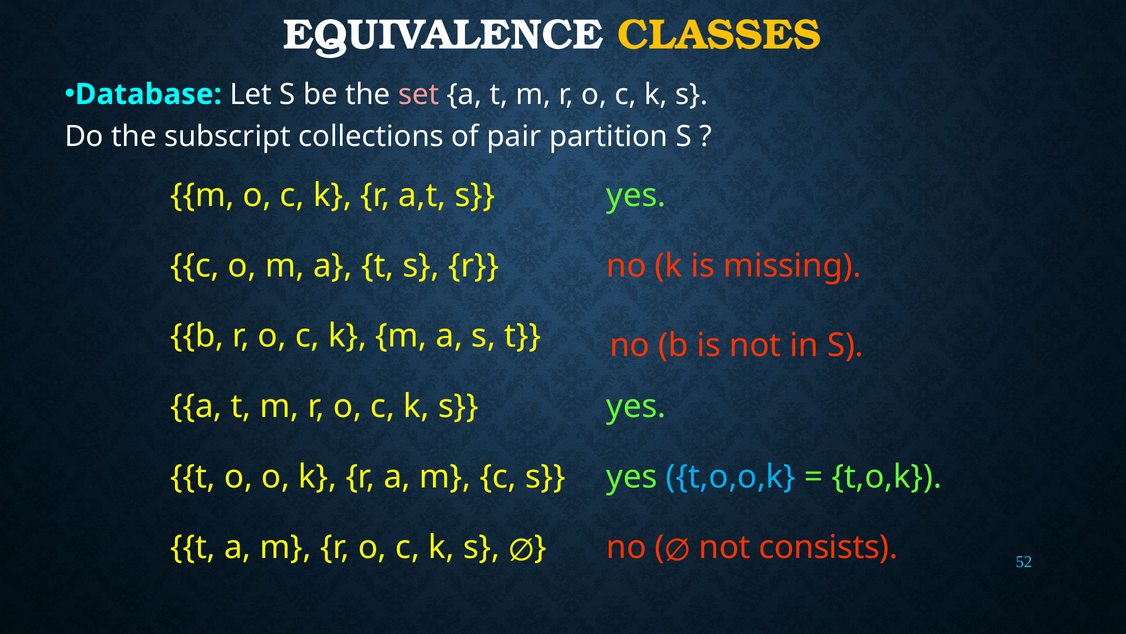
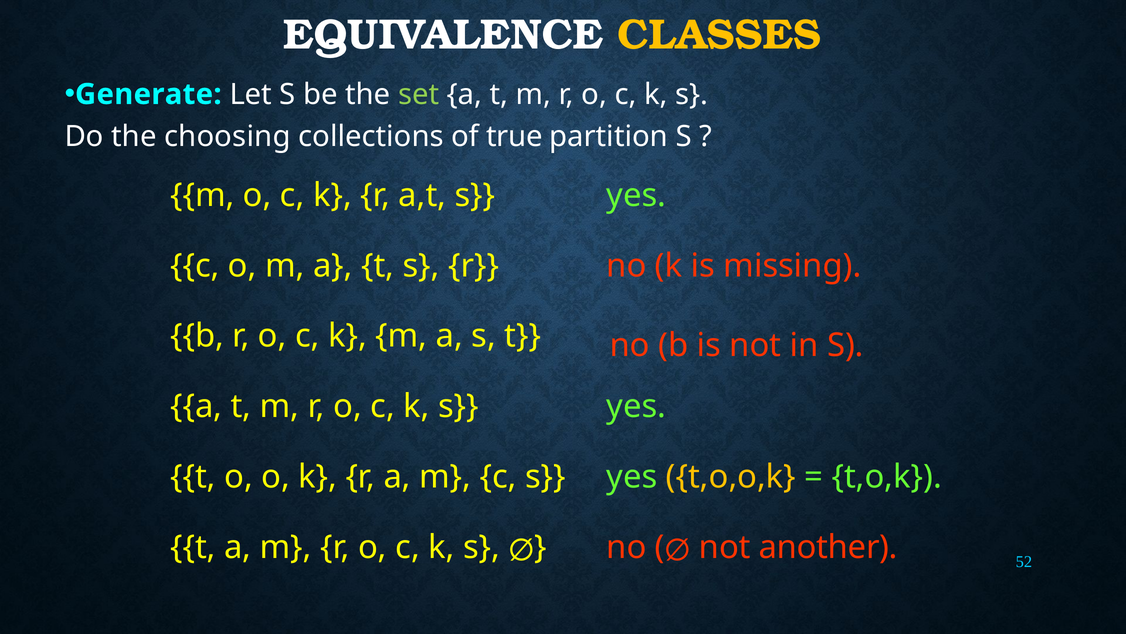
Database: Database -> Generate
set colour: pink -> light green
subscript: subscript -> choosing
pair: pair -> true
t,o,o,k colour: light blue -> yellow
consists: consists -> another
